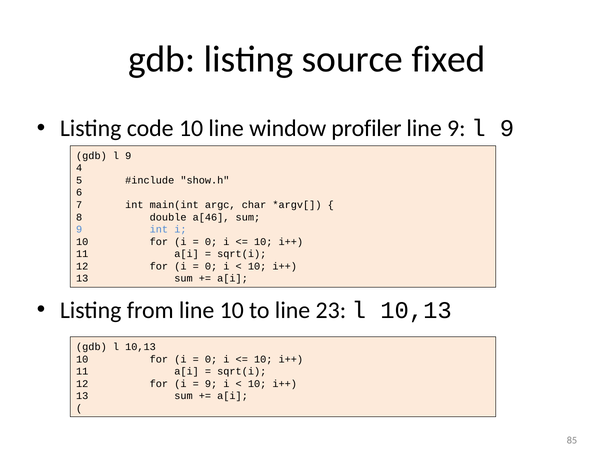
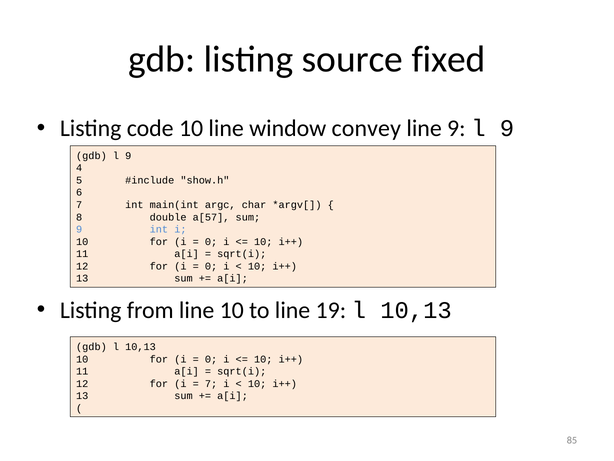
profiler: profiler -> convey
a[46: a[46 -> a[57
23: 23 -> 19
9 at (211, 383): 9 -> 7
